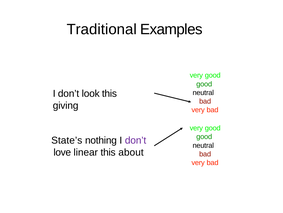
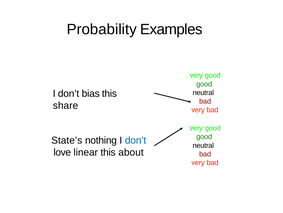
Traditional: Traditional -> Probability
look: look -> bias
giving: giving -> share
don’t at (136, 140) colour: purple -> blue
